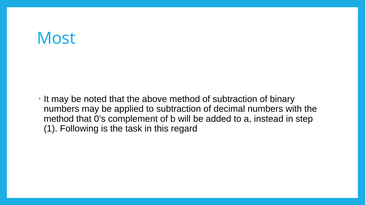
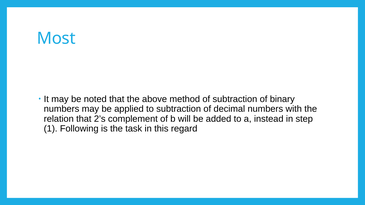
method at (59, 119): method -> relation
0’s: 0’s -> 2’s
